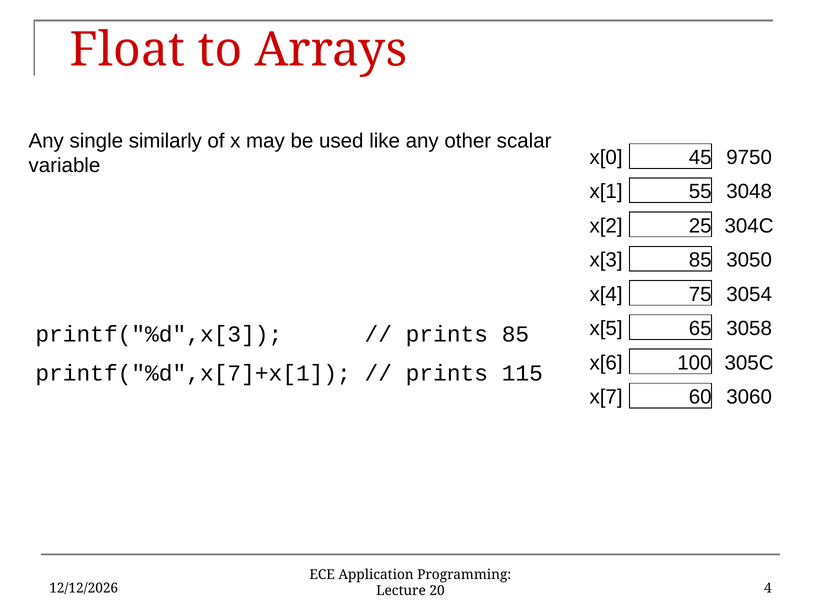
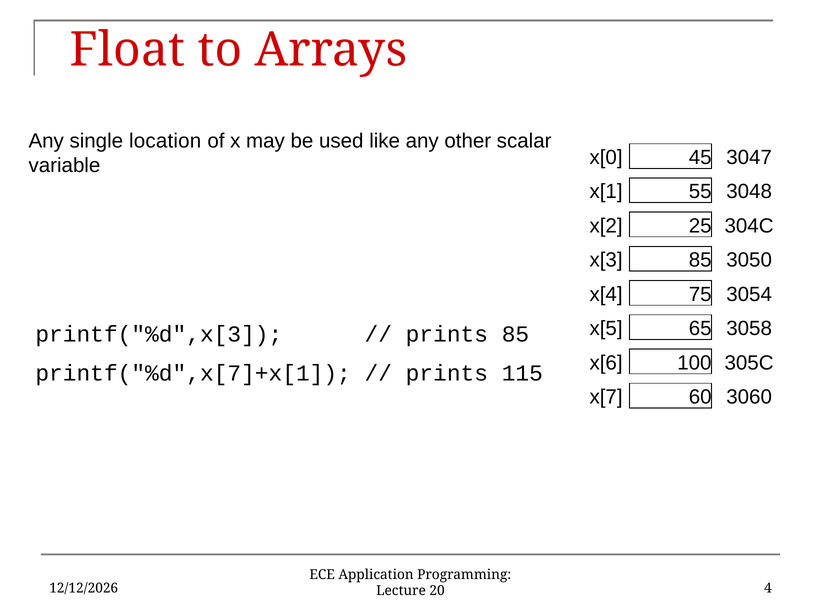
similarly: similarly -> location
9750: 9750 -> 3047
